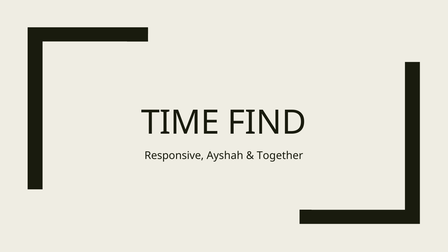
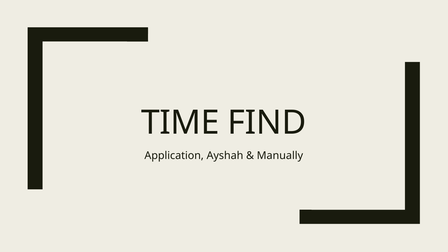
Responsive: Responsive -> Application
Together: Together -> Manually
